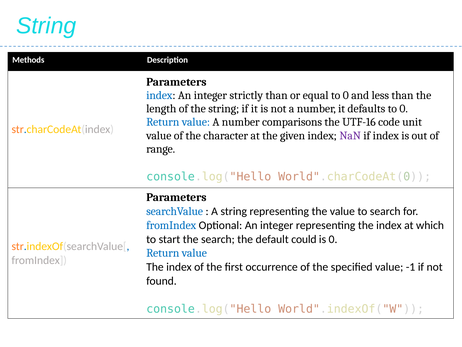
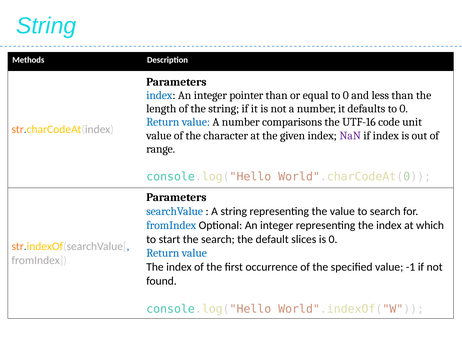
strictly: strictly -> pointer
could: could -> slices
